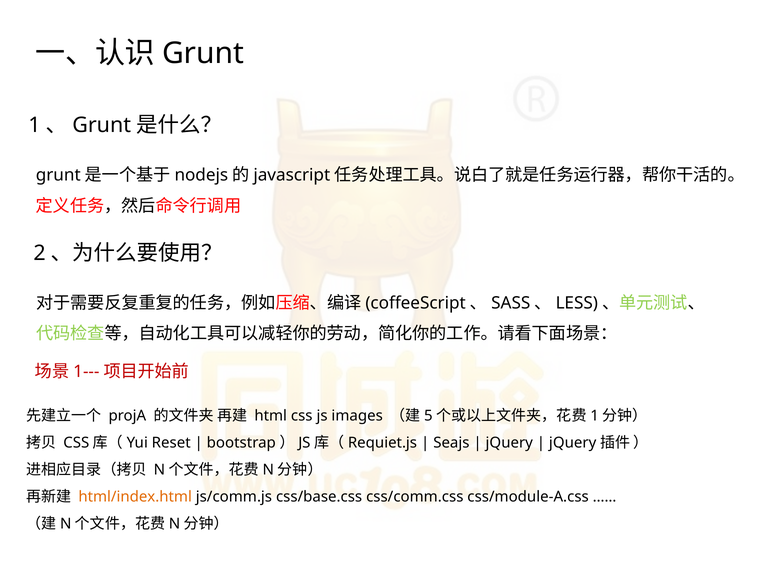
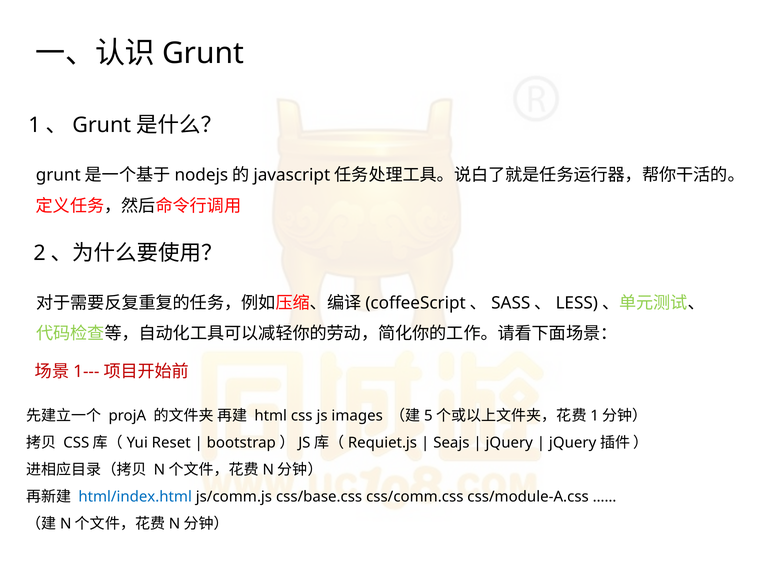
html/index.html colour: orange -> blue
